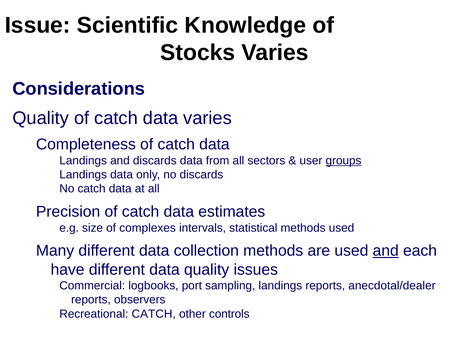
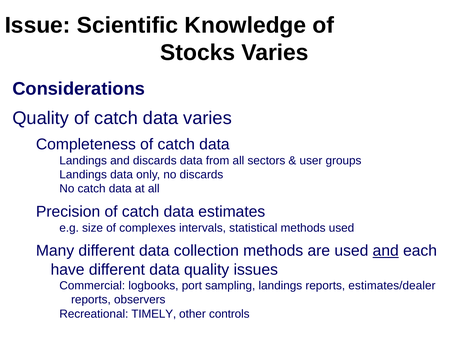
groups underline: present -> none
anecdotal/dealer: anecdotal/dealer -> estimates/dealer
Recreational CATCH: CATCH -> TIMELY
